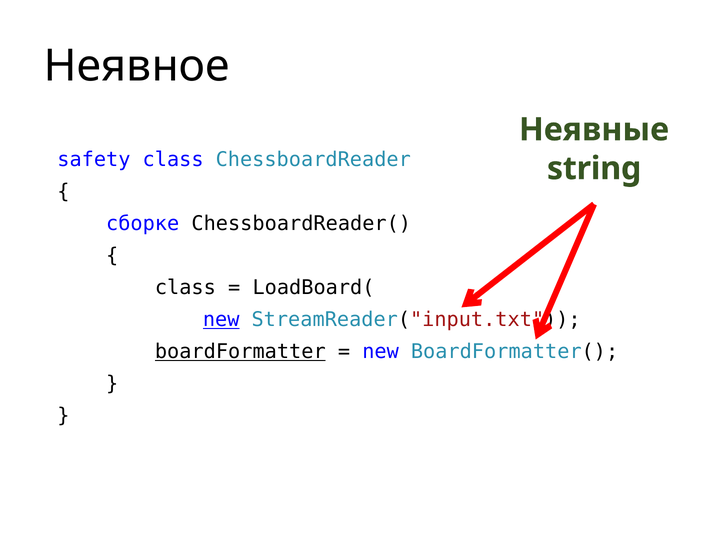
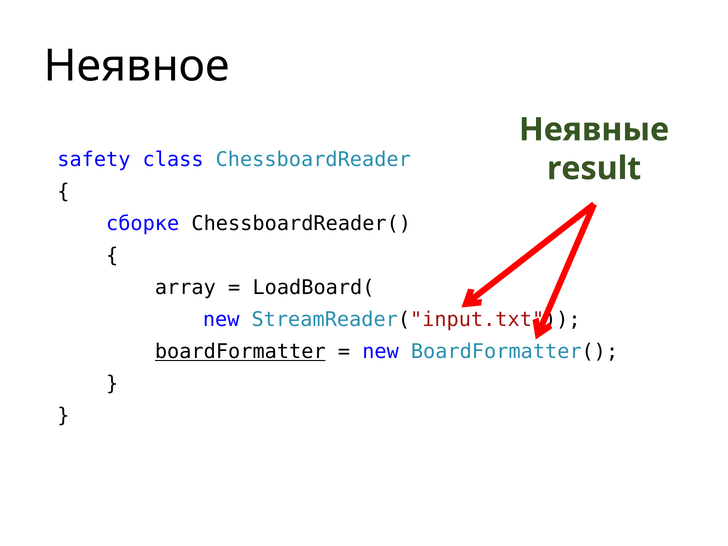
string: string -> result
class at (185, 288): class -> array
new at (221, 320) underline: present -> none
